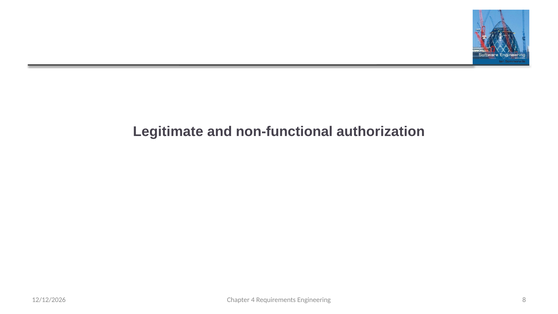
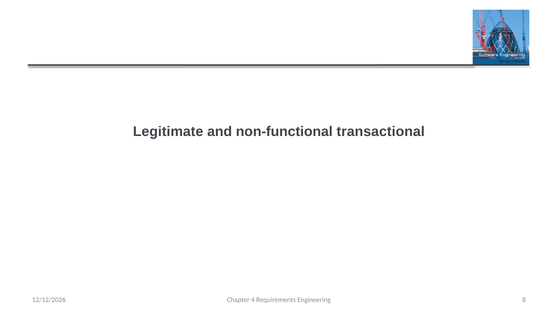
authorization: authorization -> transactional
